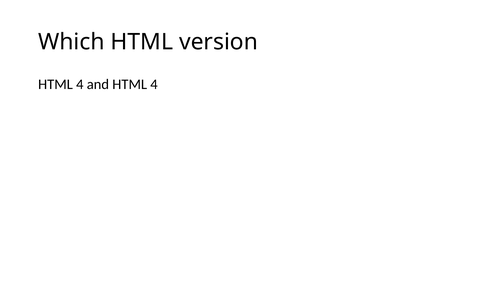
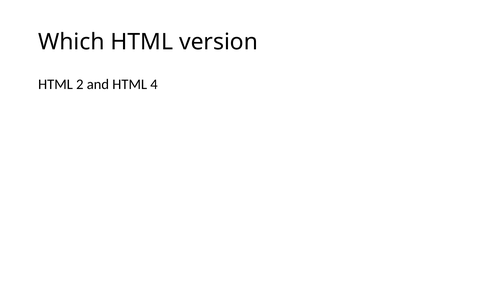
4 at (80, 85): 4 -> 2
